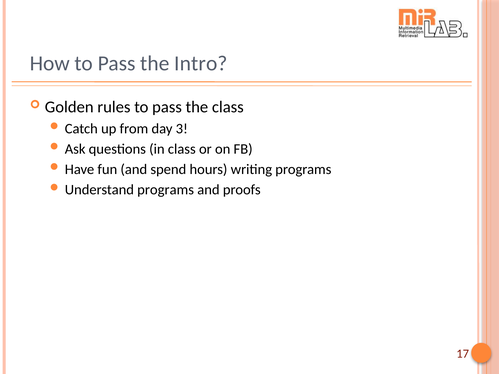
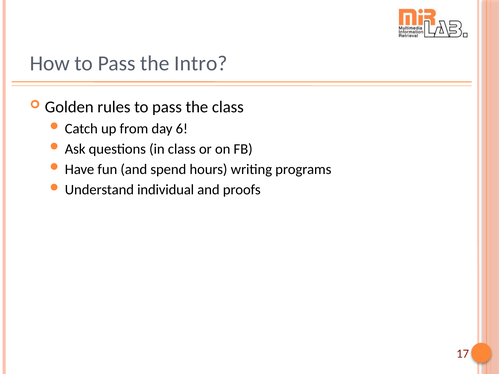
3: 3 -> 6
Understand programs: programs -> individual
